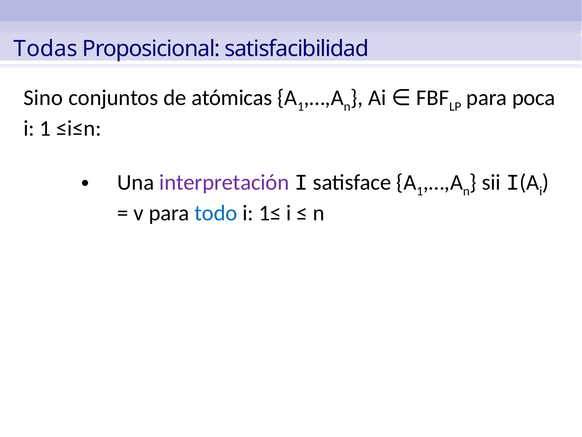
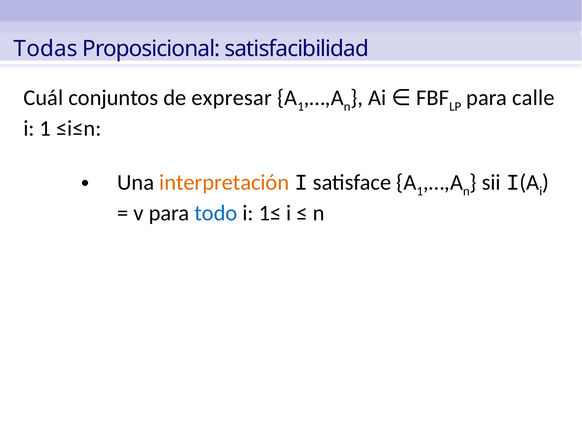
poca: poca -> calle
Sino: Sino -> Cuál
atómicas: atómicas -> expresar
interpretación colour: purple -> orange
